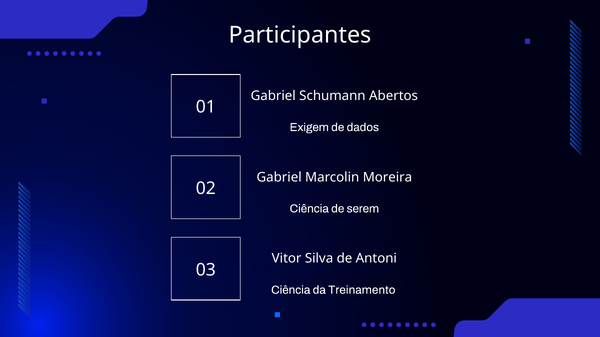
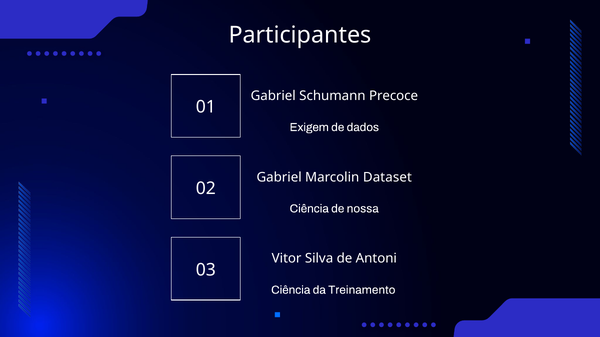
Abertos: Abertos -> Precoce
Moreira: Moreira -> Dataset
serem: serem -> nossa
